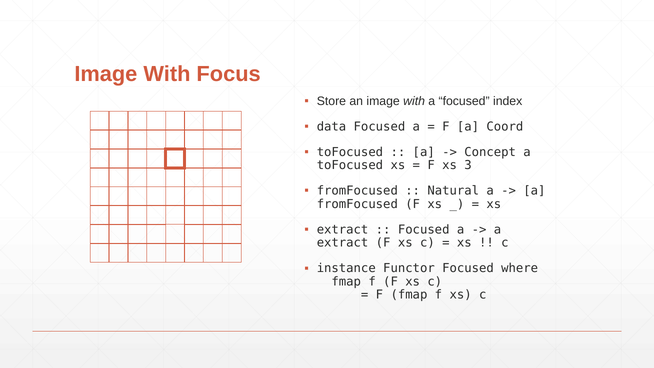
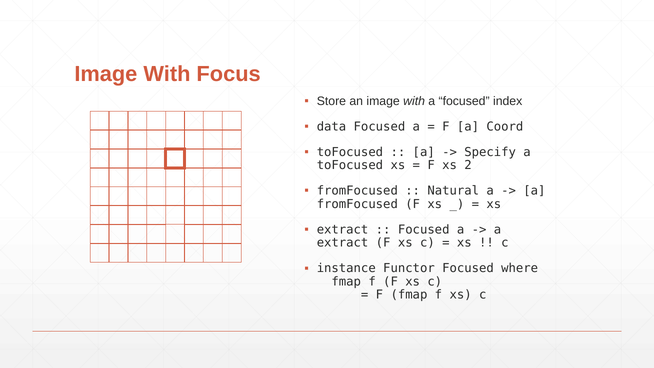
Concept: Concept -> Specify
3: 3 -> 2
